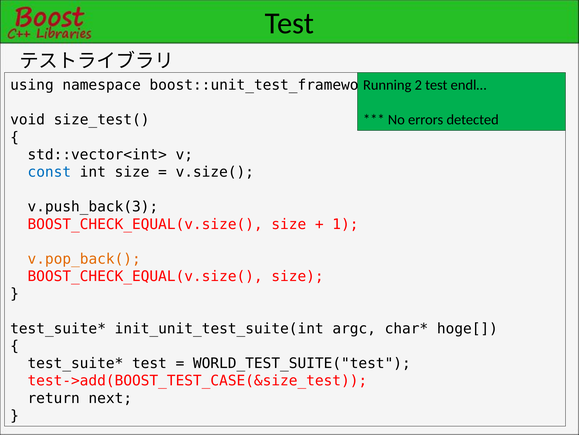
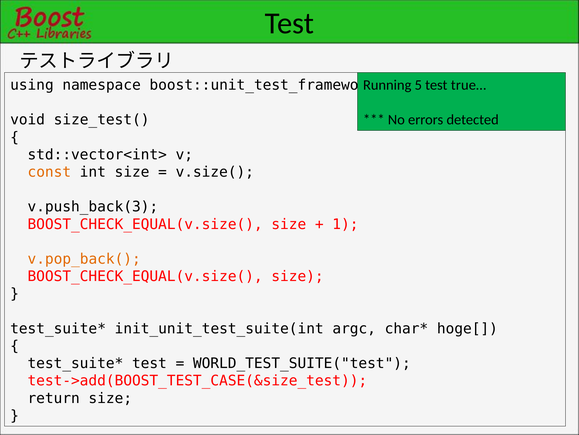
2: 2 -> 5
endl…: endl… -> true…
const colour: blue -> orange
return next: next -> size
